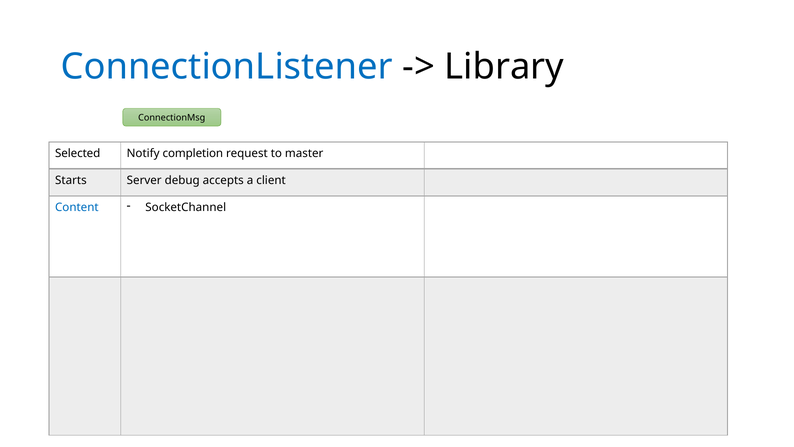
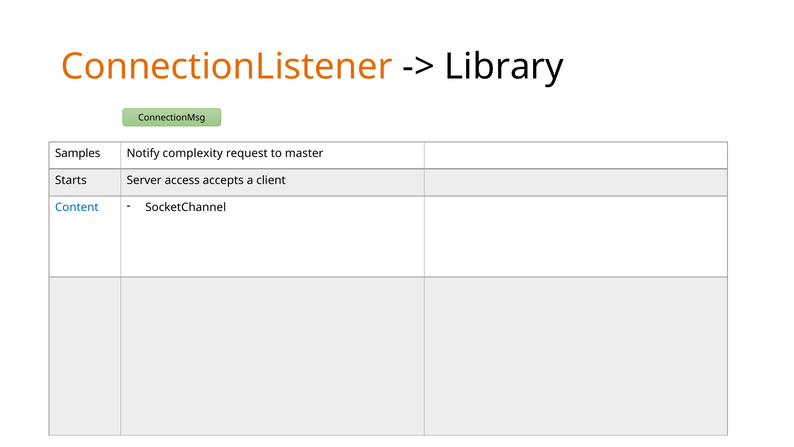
ConnectionListener colour: blue -> orange
Selected: Selected -> Samples
completion: completion -> complexity
debug: debug -> access
